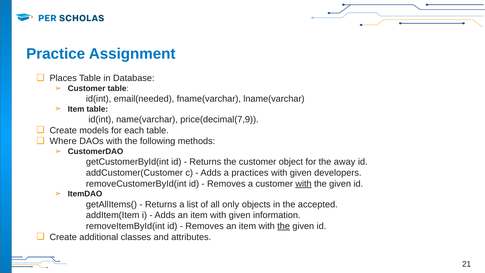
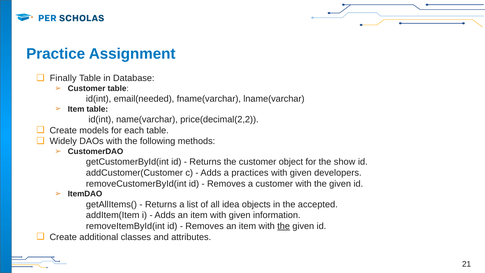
Places: Places -> Finally
price(decimal(7,9: price(decimal(7,9 -> price(decimal(2,2
Where: Where -> Widely
away: away -> show
with at (304, 184) underline: present -> none
only: only -> idea
